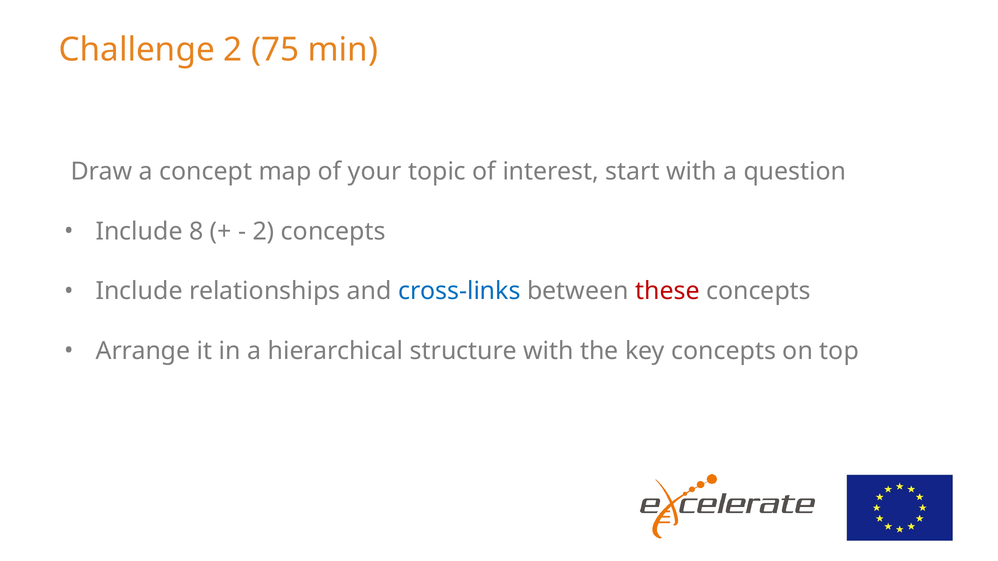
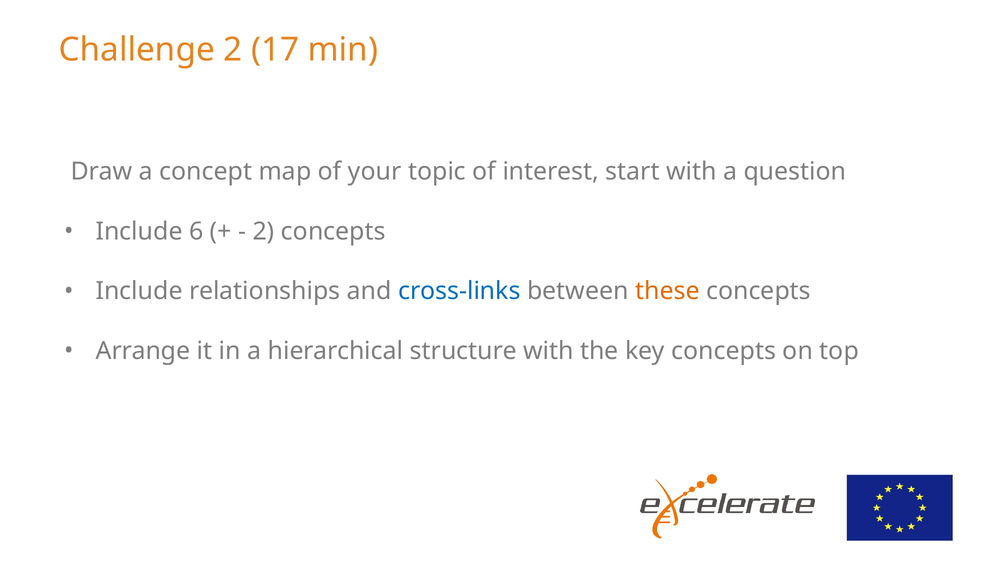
75: 75 -> 17
8: 8 -> 6
these colour: red -> orange
